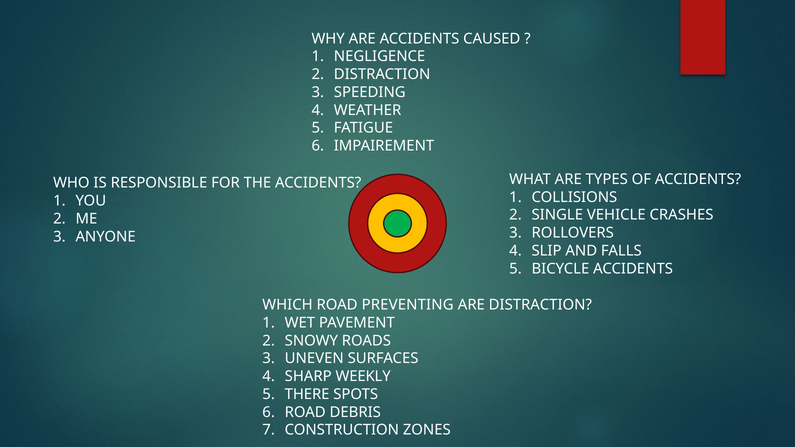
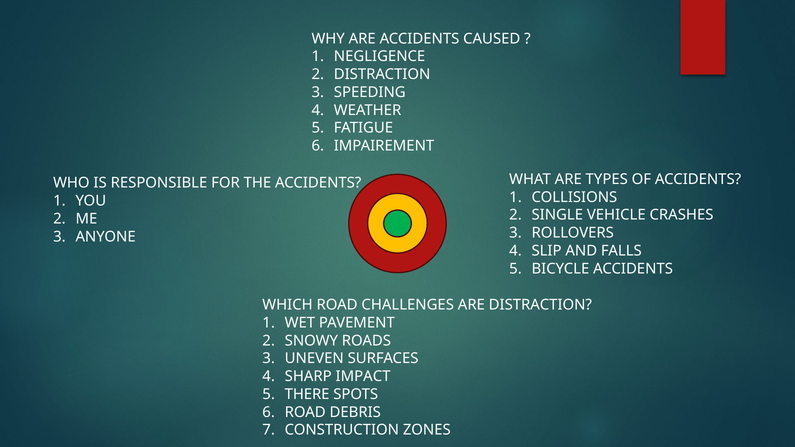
PREVENTING: PREVENTING -> CHALLENGES
WEEKLY: WEEKLY -> IMPACT
